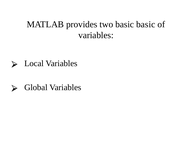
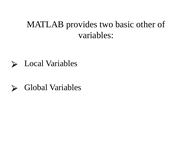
basic basic: basic -> other
